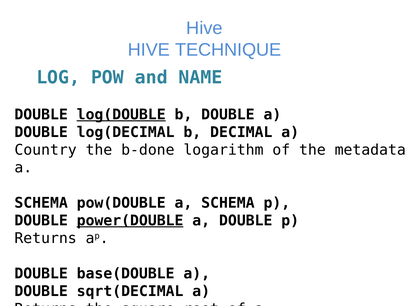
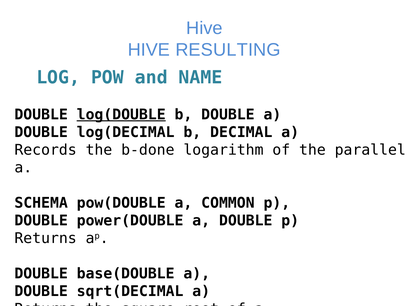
TECHNIQUE: TECHNIQUE -> RESULTING
Country: Country -> Records
metadata: metadata -> parallel
pow(DOUBLE a SCHEMA: SCHEMA -> COMMON
power(DOUBLE underline: present -> none
